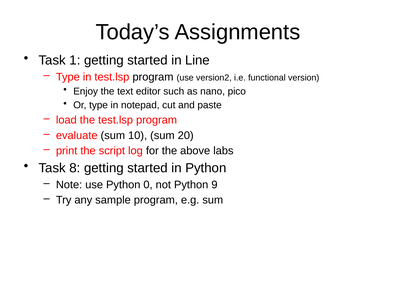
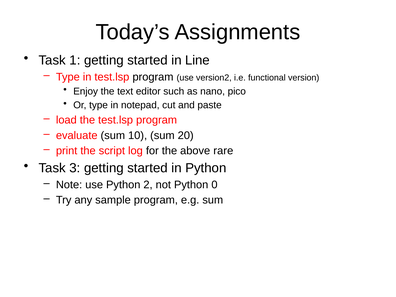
labs: labs -> rare
8: 8 -> 3
0: 0 -> 2
9: 9 -> 0
